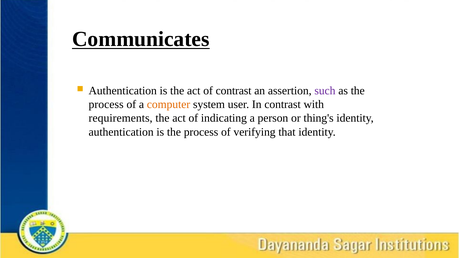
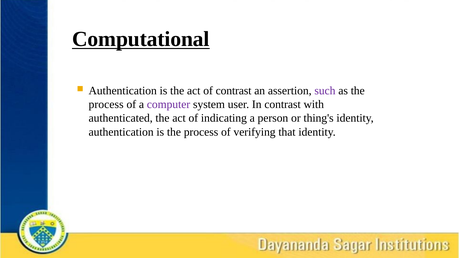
Communicates: Communicates -> Computational
computer colour: orange -> purple
requirements: requirements -> authenticated
